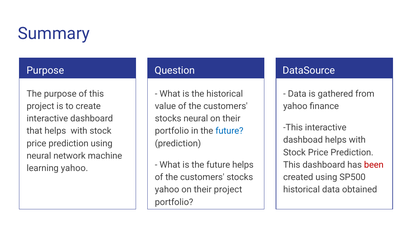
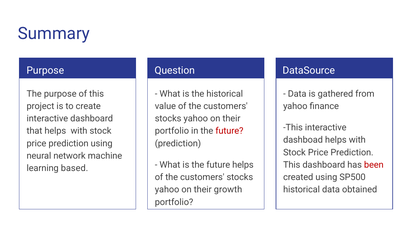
neural at (196, 119): neural -> yahoo
future at (229, 131) colour: blue -> red
learning yahoo: yahoo -> based
their project: project -> growth
